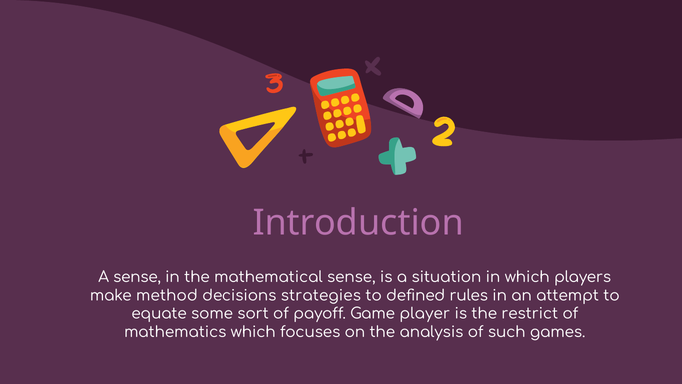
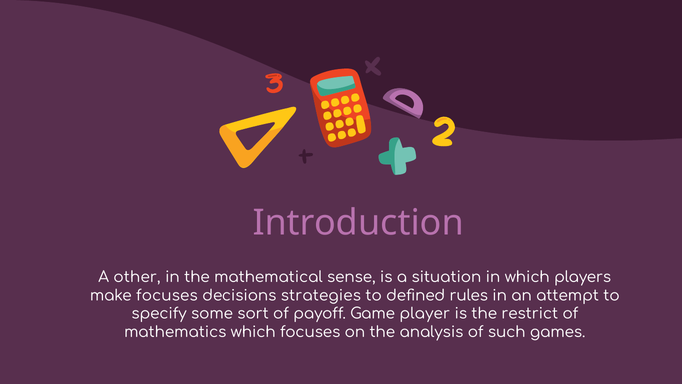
A sense: sense -> other
make method: method -> focuses
equate: equate -> specify
